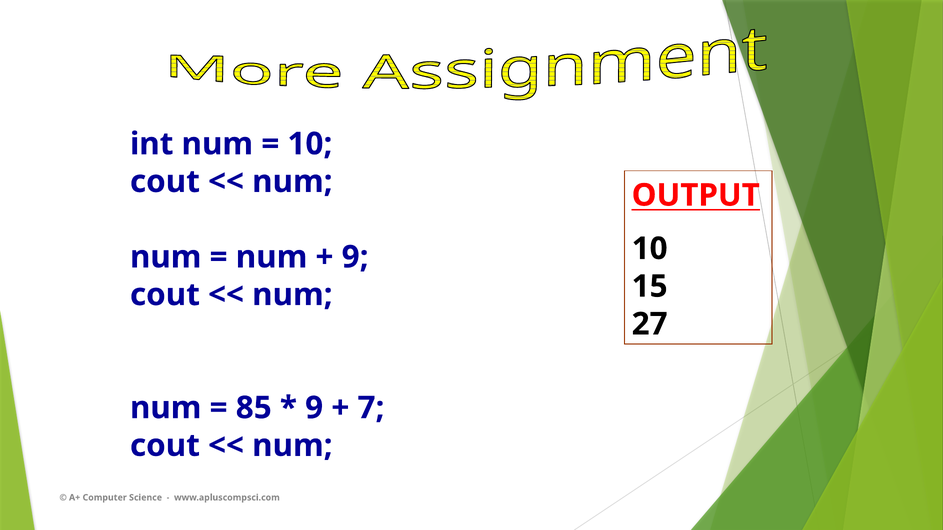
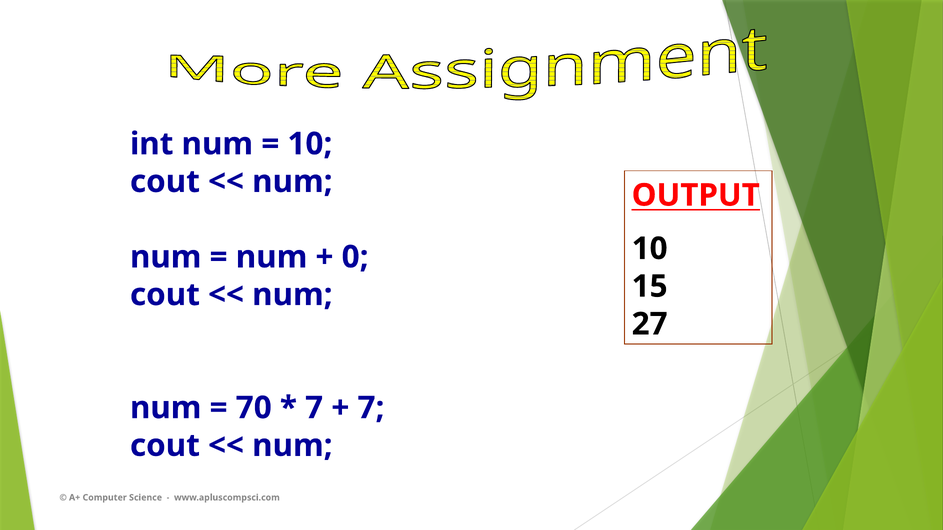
9 at (355, 257): 9 -> 0
85: 85 -> 70
9 at (314, 408): 9 -> 7
